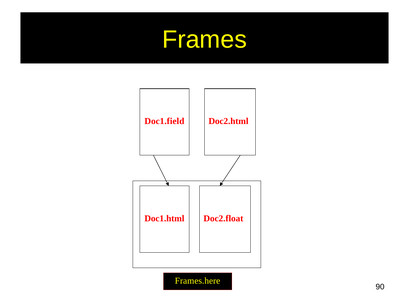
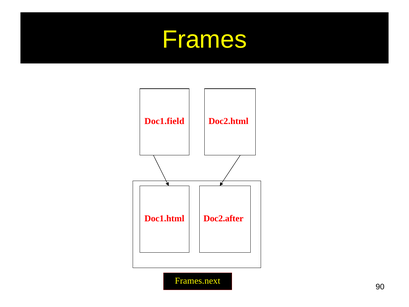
Doc2.float: Doc2.float -> Doc2.after
Frames.here: Frames.here -> Frames.next
